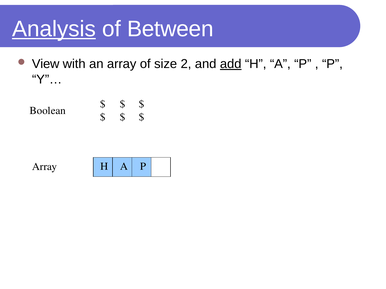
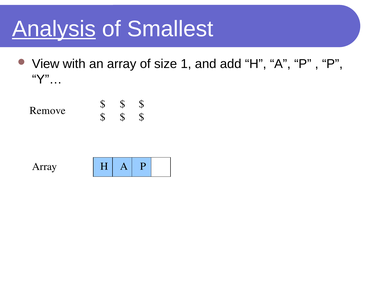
Between: Between -> Smallest
2: 2 -> 1
add underline: present -> none
Boolean: Boolean -> Remove
